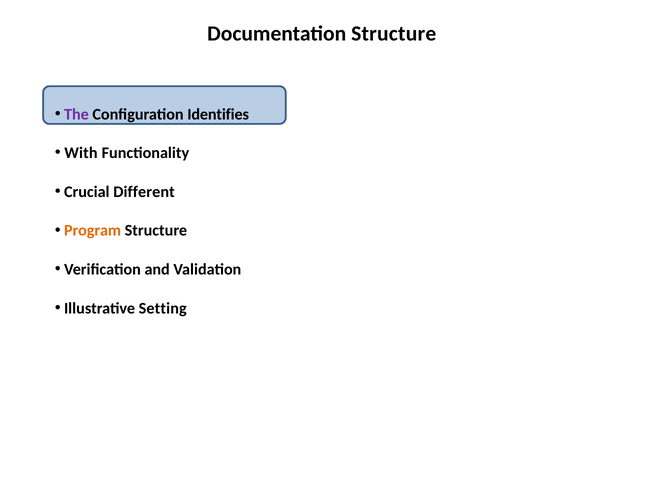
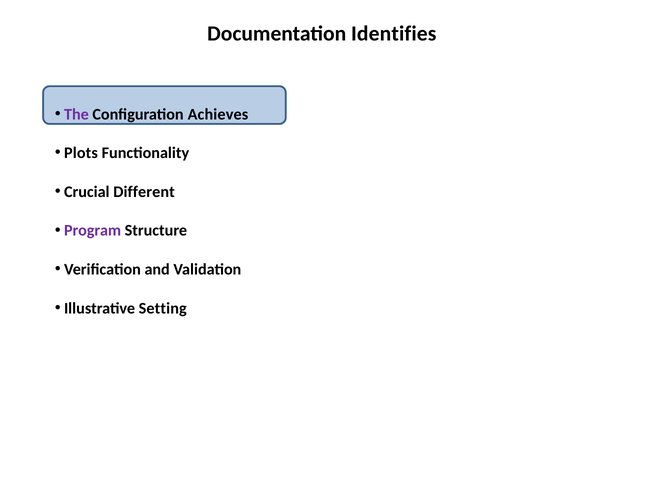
Documentation Structure: Structure -> Identifies
Identifies: Identifies -> Achieves
With: With -> Plots
Program colour: orange -> purple
